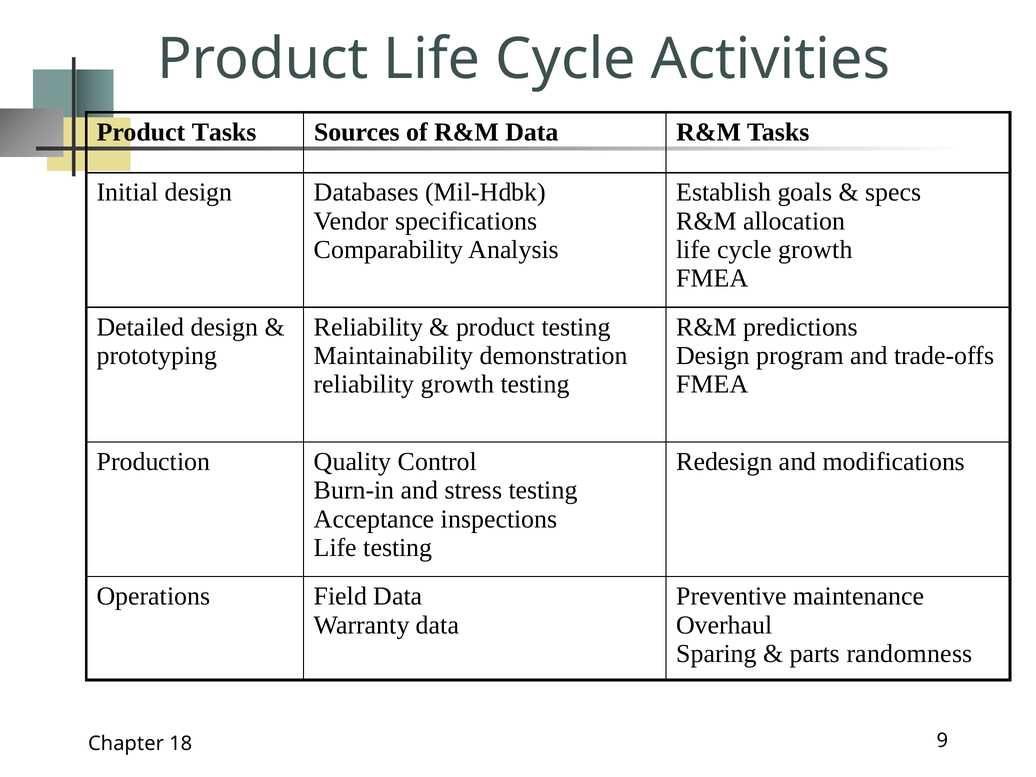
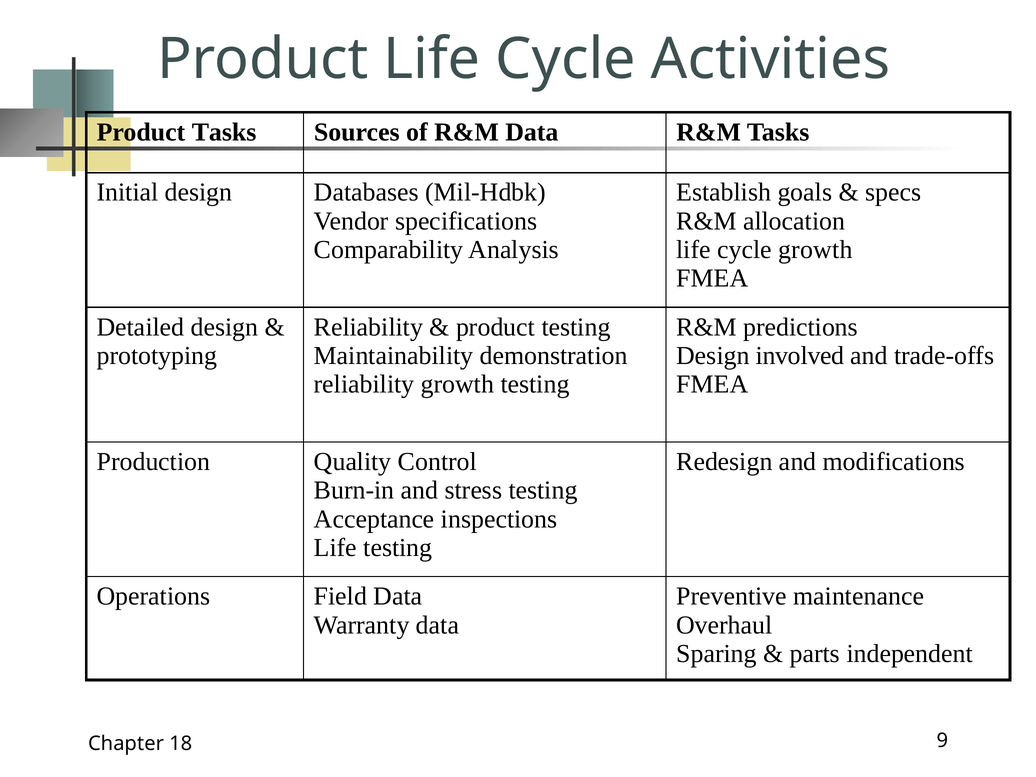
program: program -> involved
randomness: randomness -> independent
